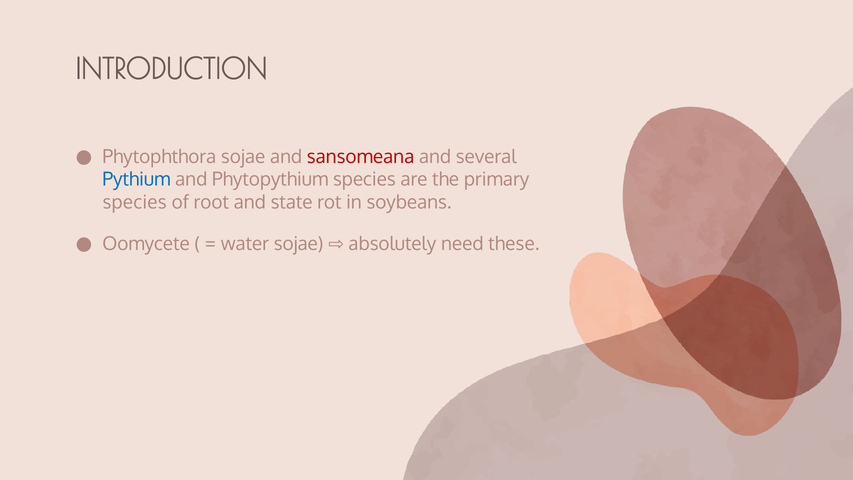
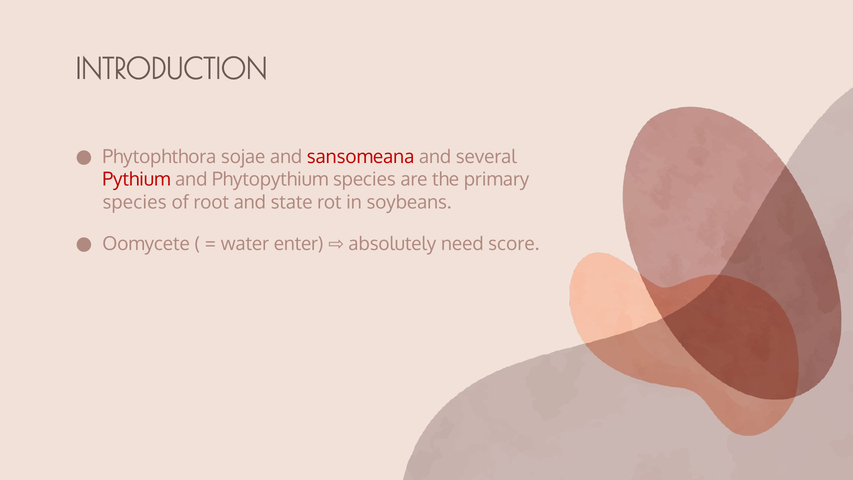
Pythium colour: blue -> red
water sojae: sojae -> enter
these: these -> score
